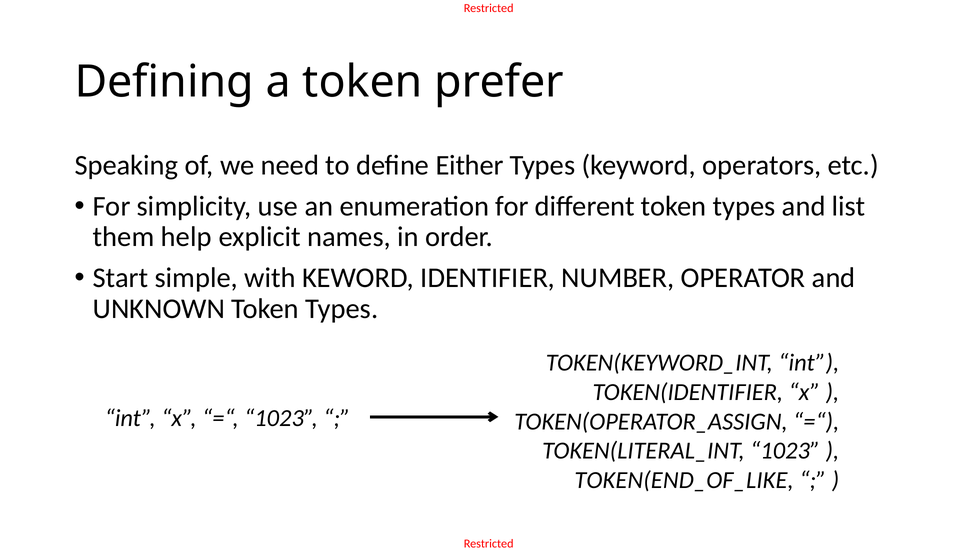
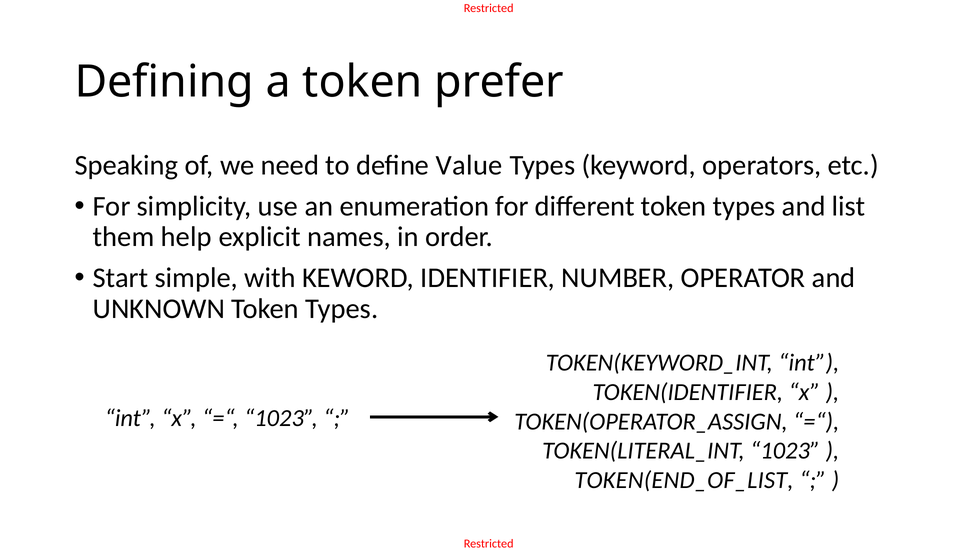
Either: Either -> Value
TOKEN(END_OF_LIKE: TOKEN(END_OF_LIKE -> TOKEN(END_OF_LIST
